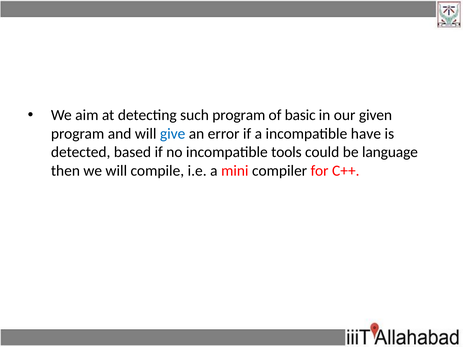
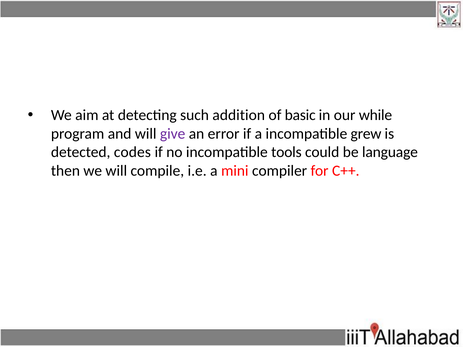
such program: program -> addition
given: given -> while
give colour: blue -> purple
have: have -> grew
based: based -> codes
